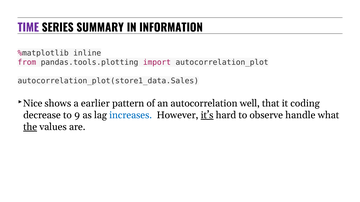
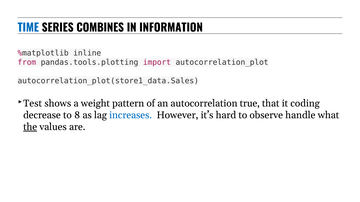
TIME colour: purple -> blue
SUMMARY: SUMMARY -> COMBINES
Nice: Nice -> Test
earlier: earlier -> weight
well: well -> true
9: 9 -> 8
it’s underline: present -> none
